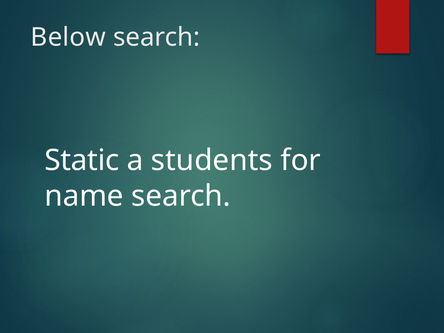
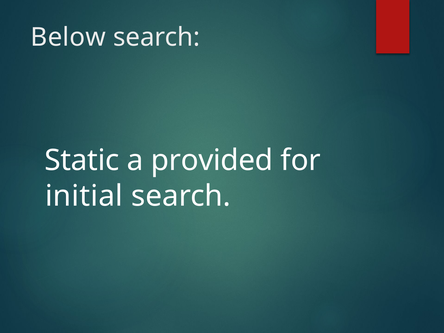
students: students -> provided
name: name -> initial
